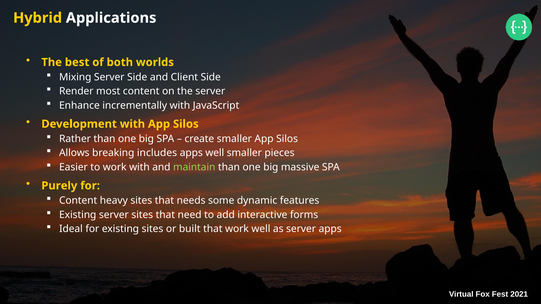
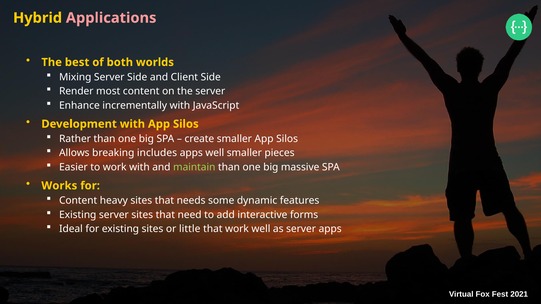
Applications colour: white -> pink
Purely: Purely -> Works
built: built -> little
